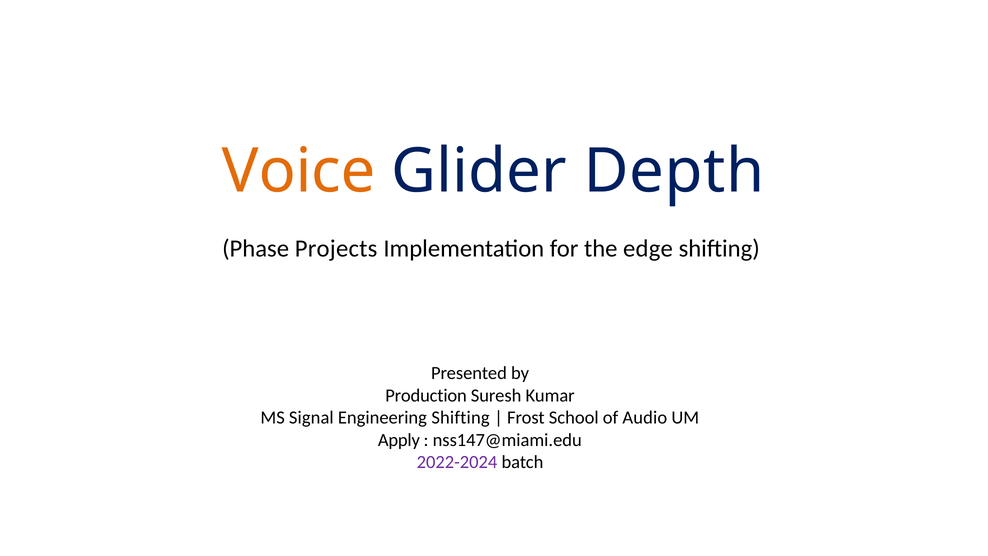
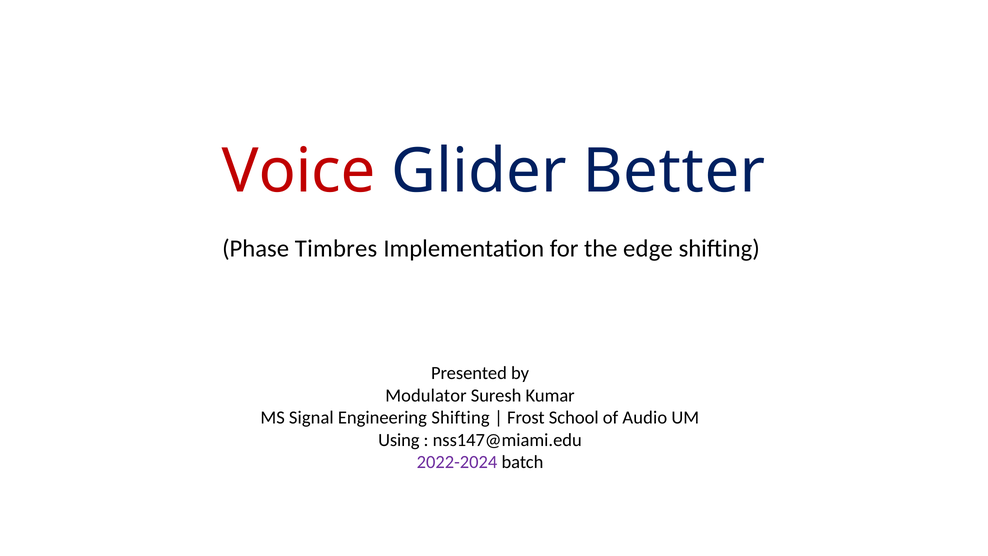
Voice colour: orange -> red
Depth: Depth -> Better
Projects: Projects -> Timbres
Production: Production -> Modulator
Apply: Apply -> Using
